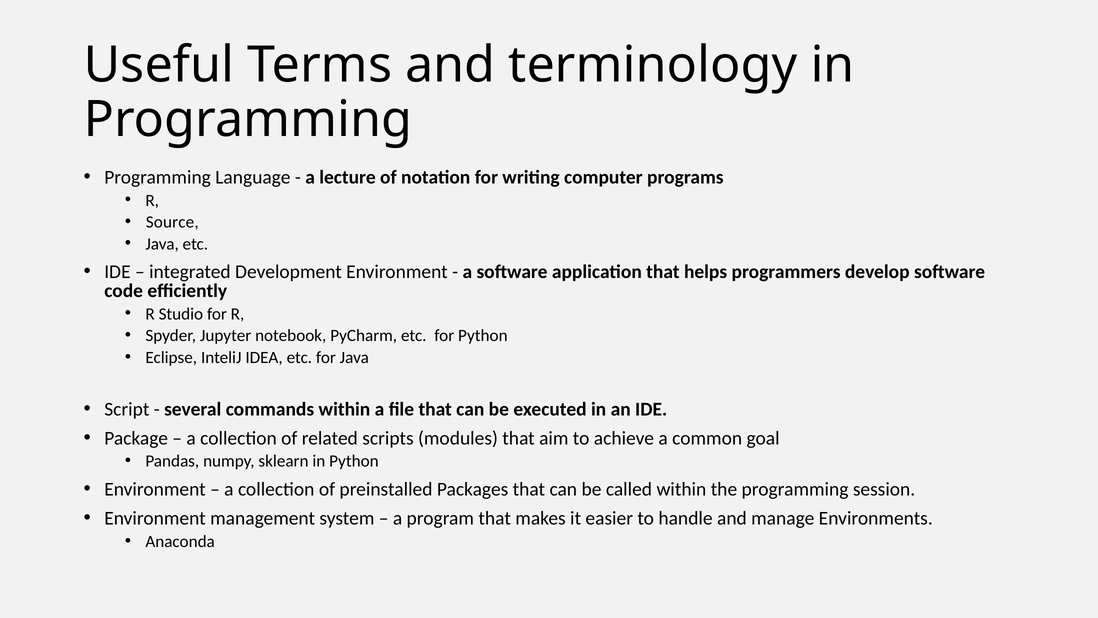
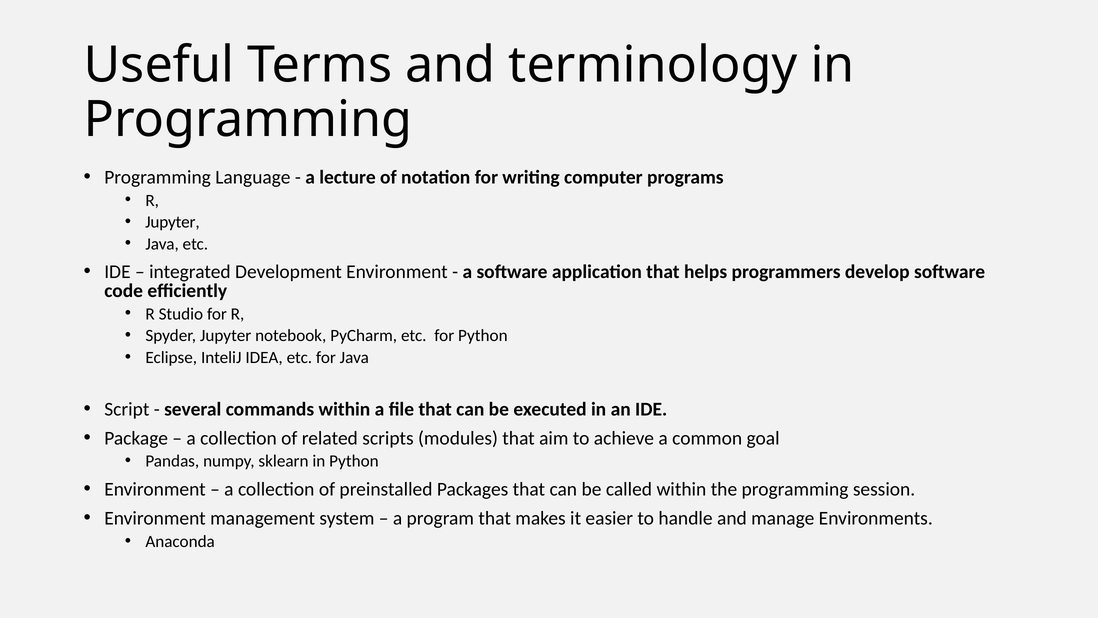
Source at (172, 222): Source -> Jupyter
